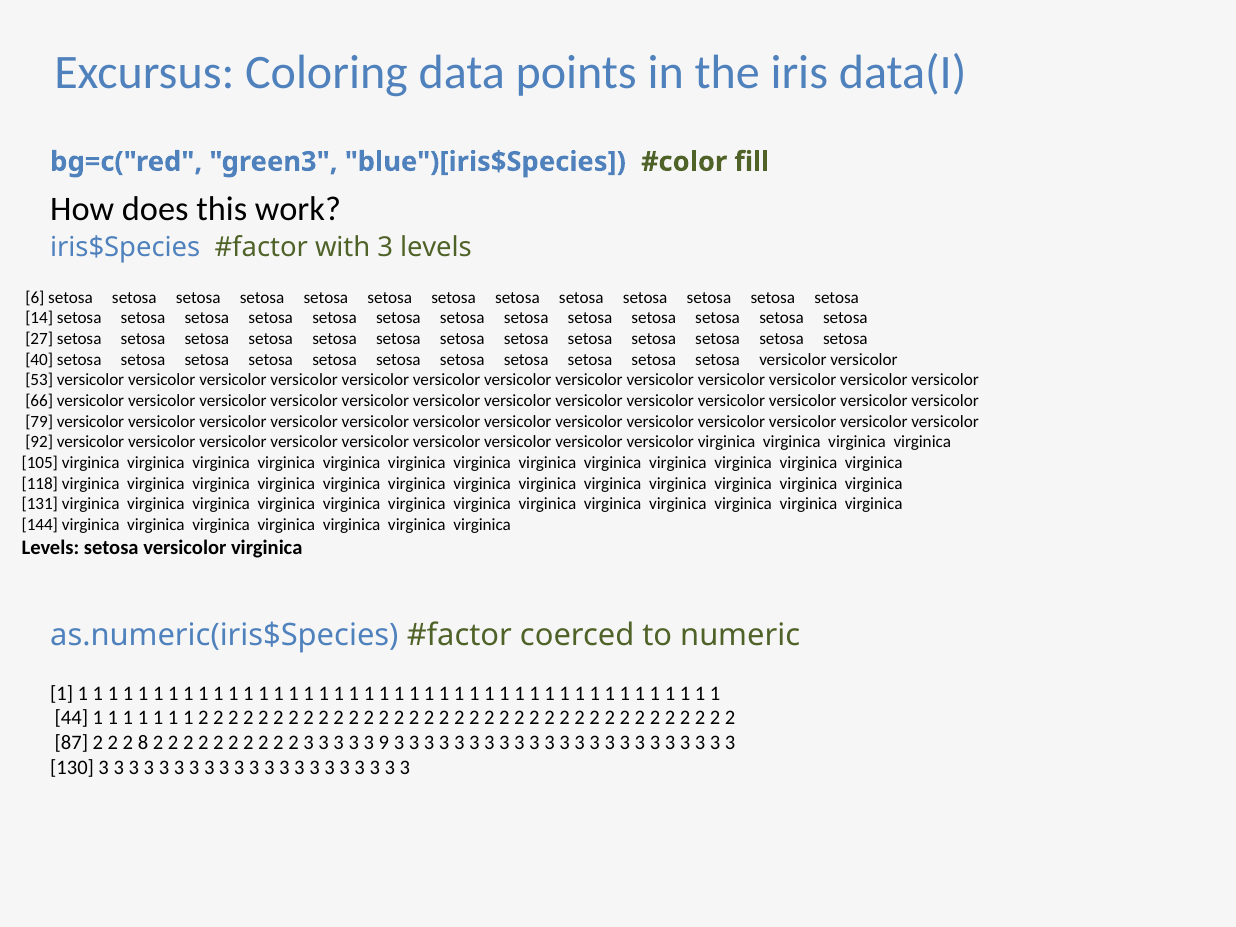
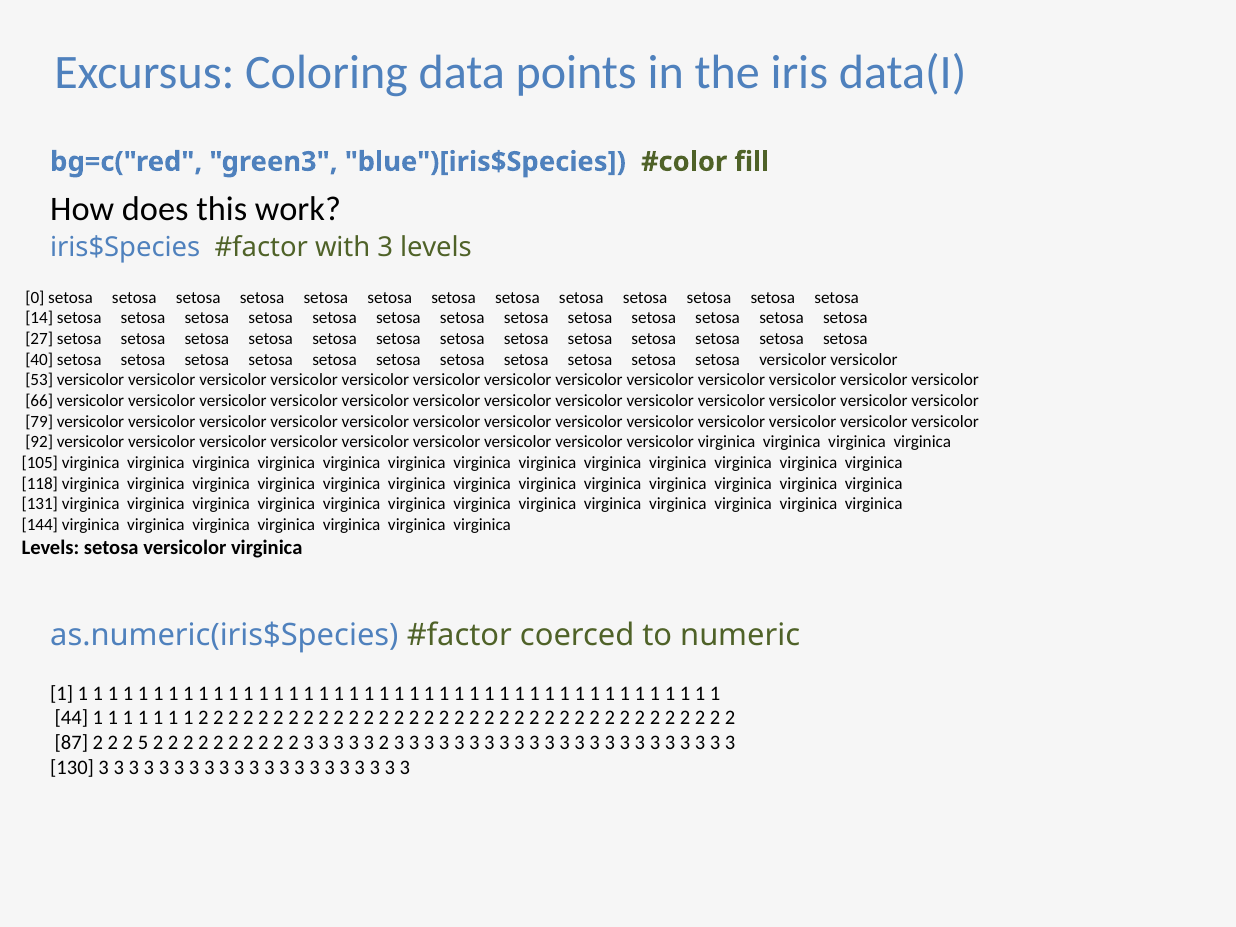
6: 6 -> 0
8: 8 -> 5
3 9: 9 -> 2
